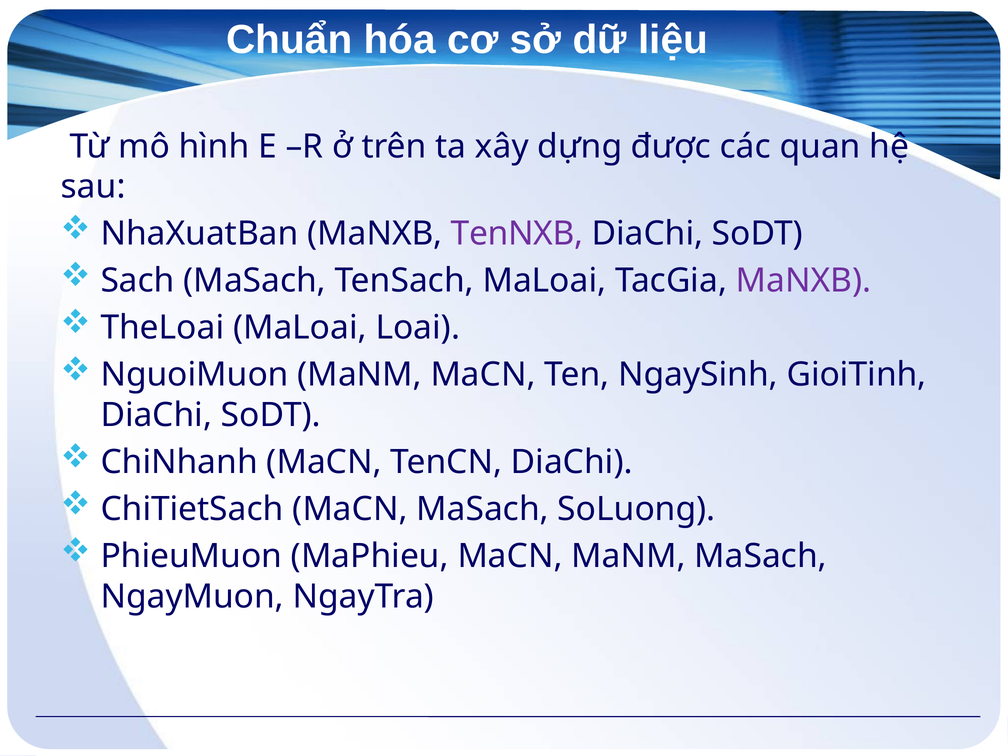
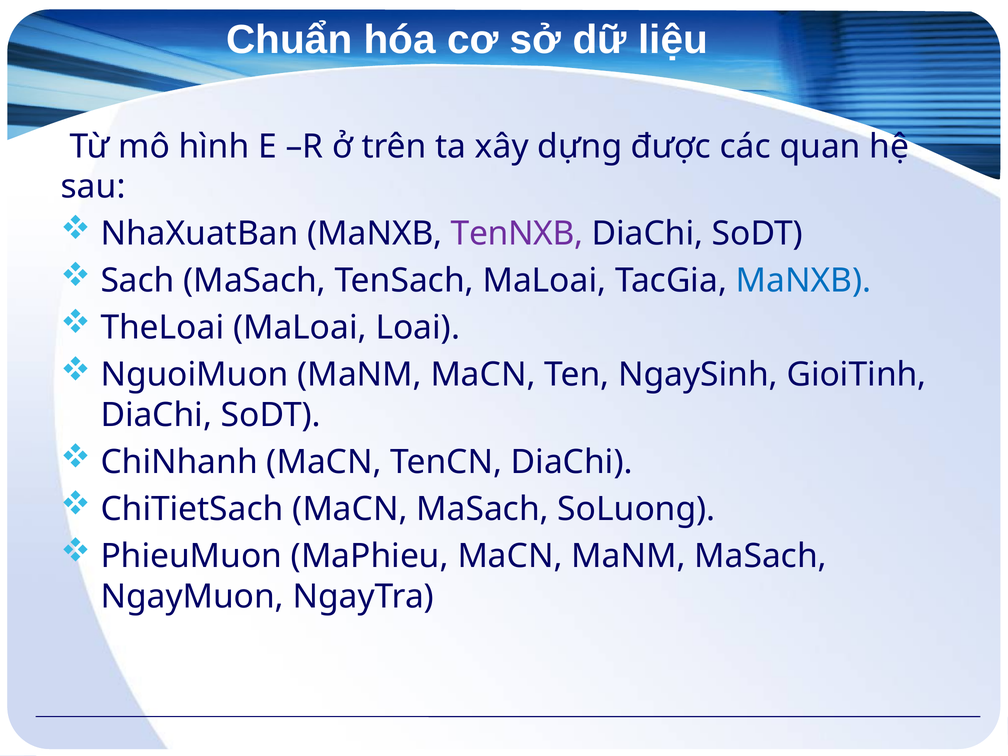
MaNXB at (804, 281) colour: purple -> blue
